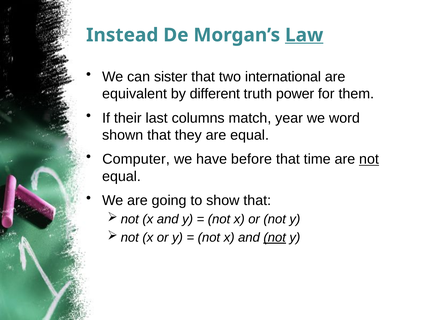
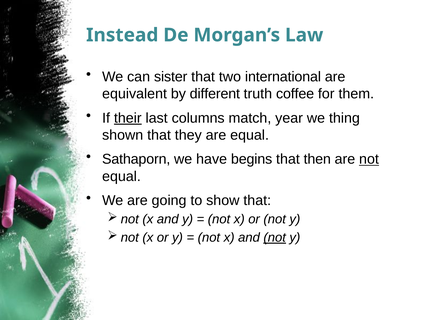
Law underline: present -> none
power: power -> coffee
their underline: none -> present
word: word -> thing
Computer: Computer -> Sathaporn
before: before -> begins
time: time -> then
